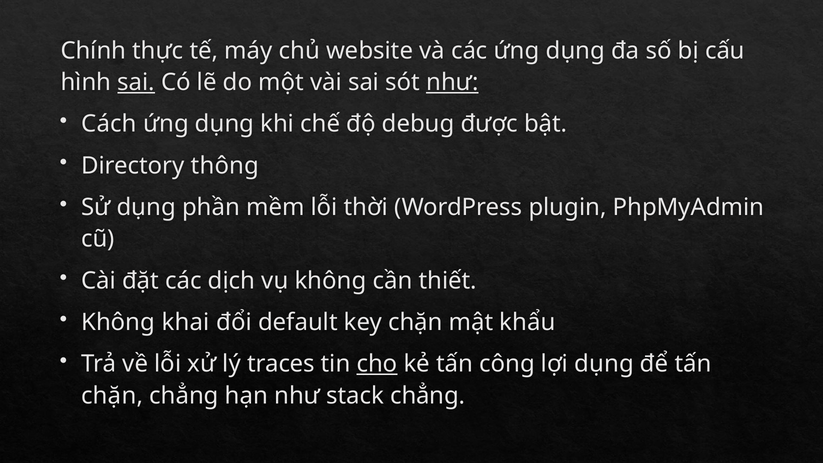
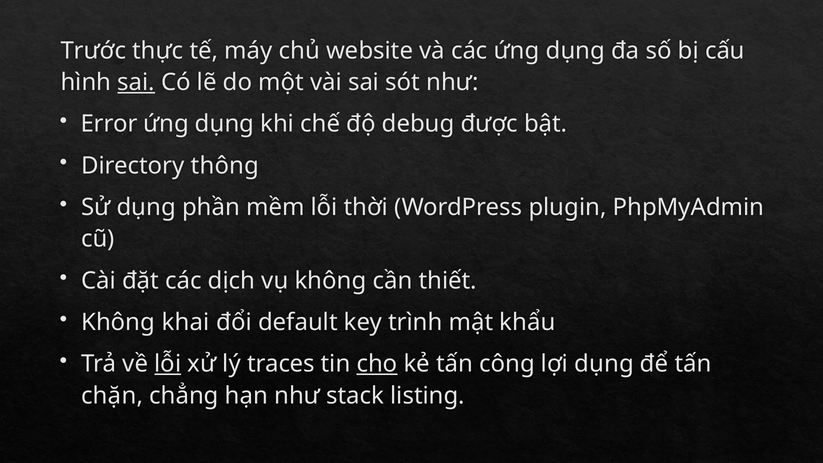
Chính: Chính -> Trước
như at (452, 82) underline: present -> none
Cách: Cách -> Error
key chặn: chặn -> trình
lỗi at (168, 364) underline: none -> present
stack chẳng: chẳng -> listing
